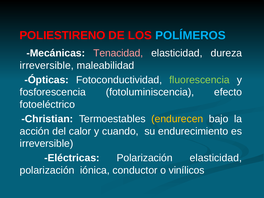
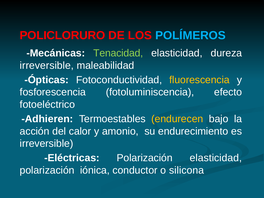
POLIESTIRENO: POLIESTIRENO -> POLICLORURO
Tenacidad colour: pink -> light green
fluorescencia colour: light green -> yellow
Christian: Christian -> Adhieren
cuando: cuando -> amonio
vinílicos: vinílicos -> silicona
